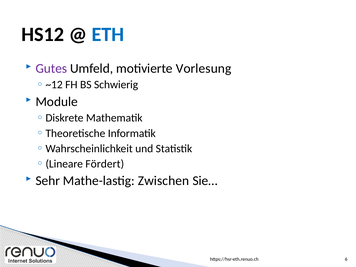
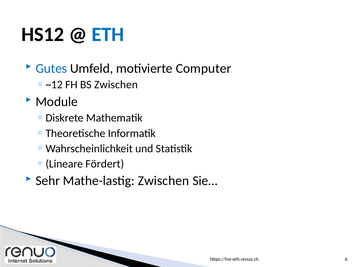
Gutes colour: purple -> blue
Vorlesung: Vorlesung -> Computer
BS Schwierig: Schwierig -> Zwischen
